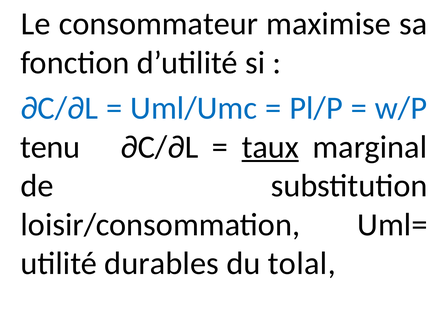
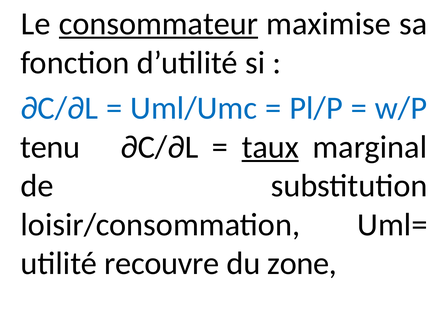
consommateur underline: none -> present
durables: durables -> recouvre
tolal: tolal -> zone
